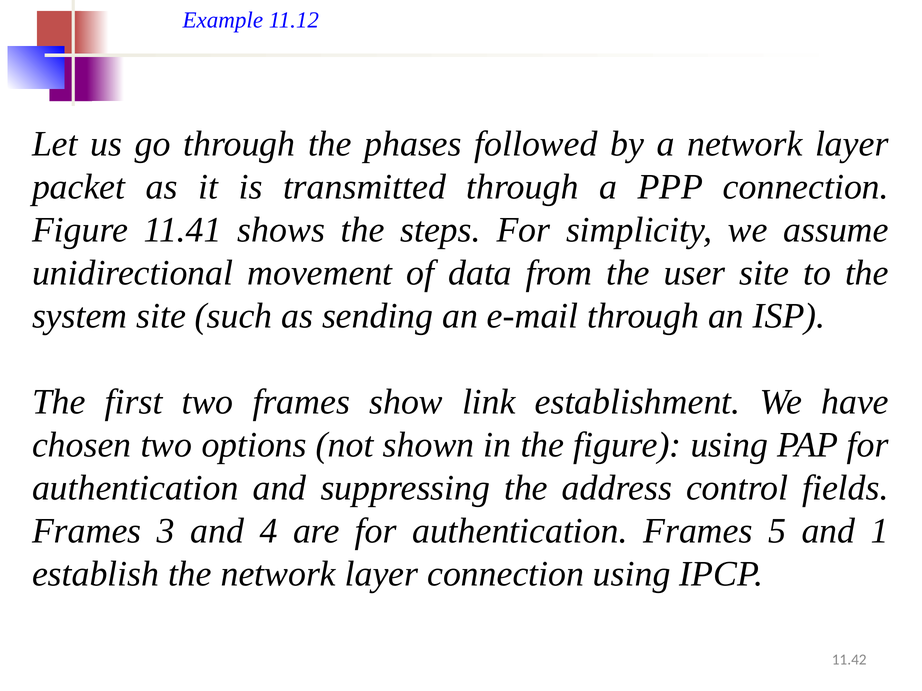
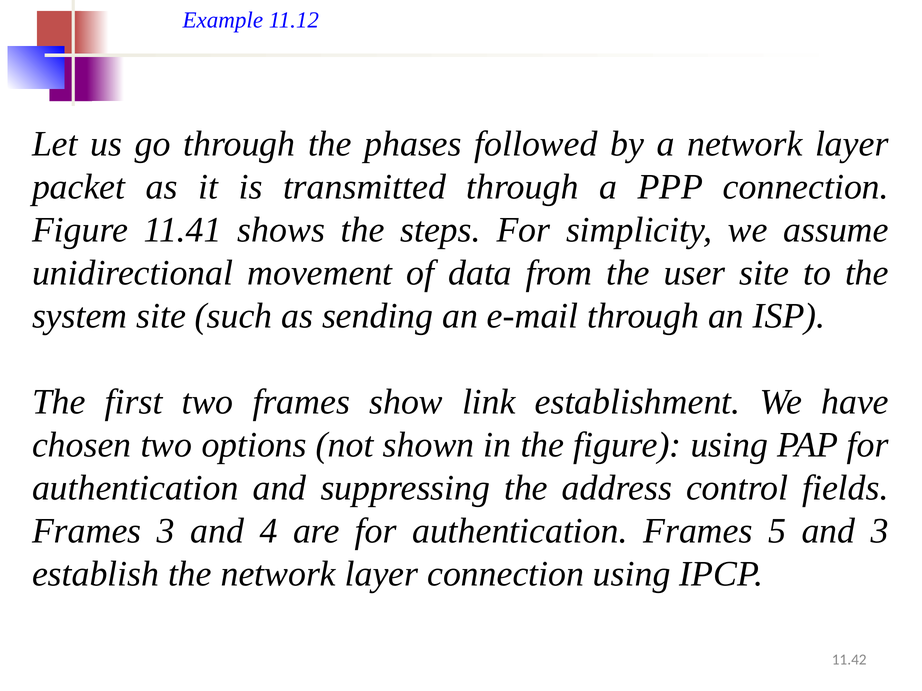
and 1: 1 -> 3
